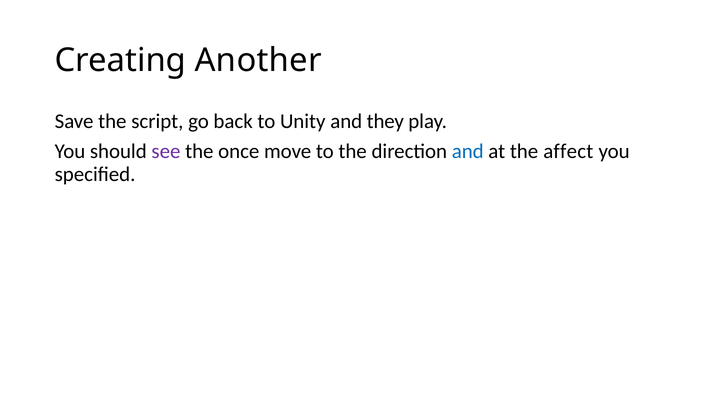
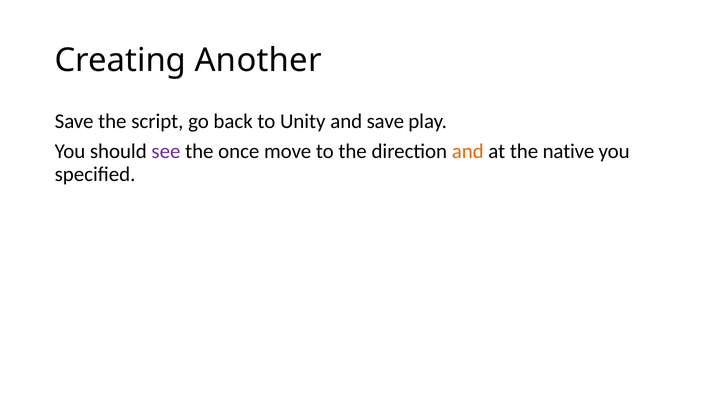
and they: they -> save
and at (468, 151) colour: blue -> orange
affect: affect -> native
